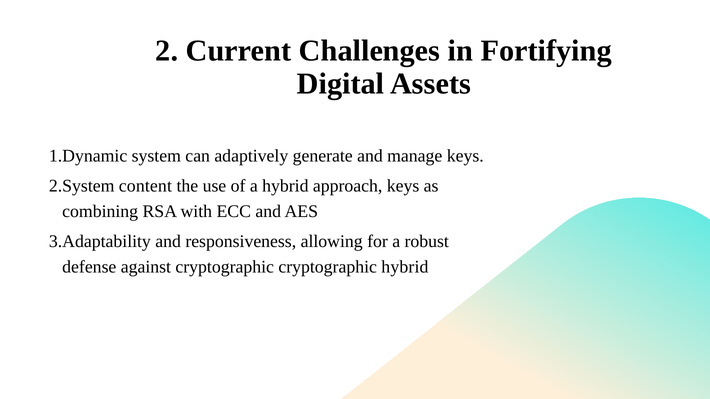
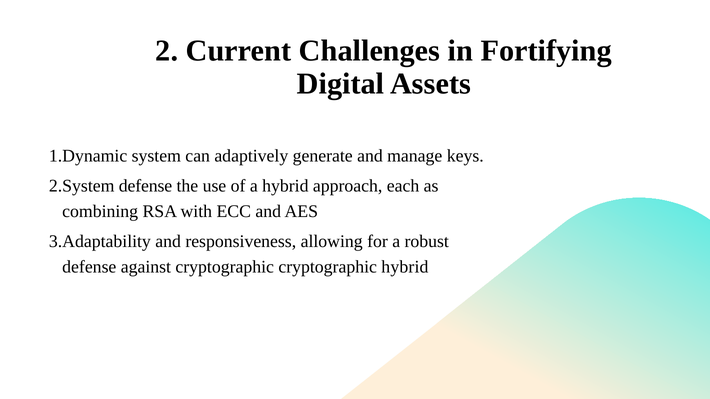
content at (145, 186): content -> defense
approach keys: keys -> each
